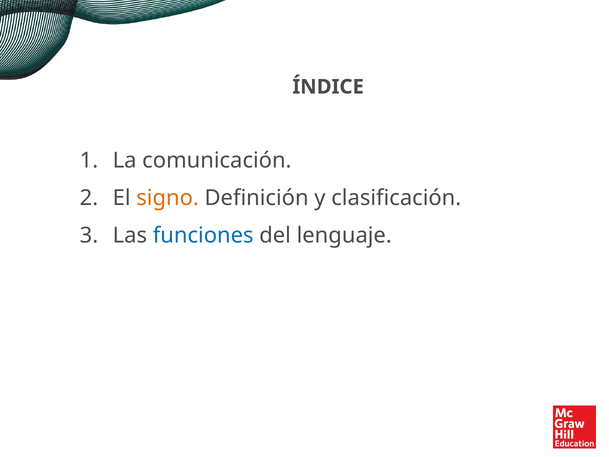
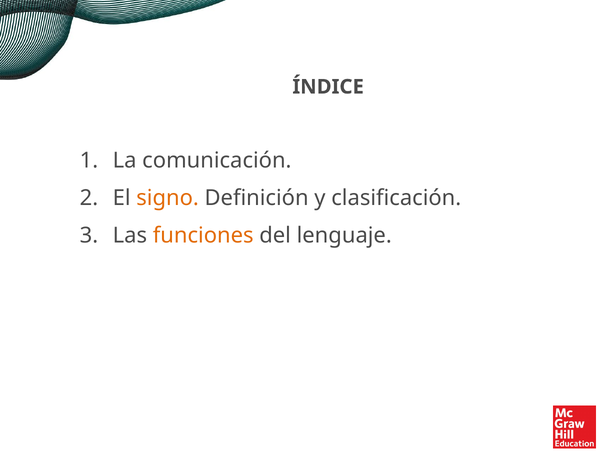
funciones colour: blue -> orange
